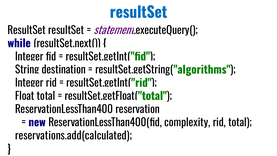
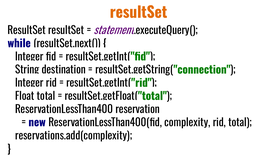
resultSet at (139, 13) colour: blue -> orange
algorithms: algorithms -> connection
reservations.add(calculated: reservations.add(calculated -> reservations.add(complexity
